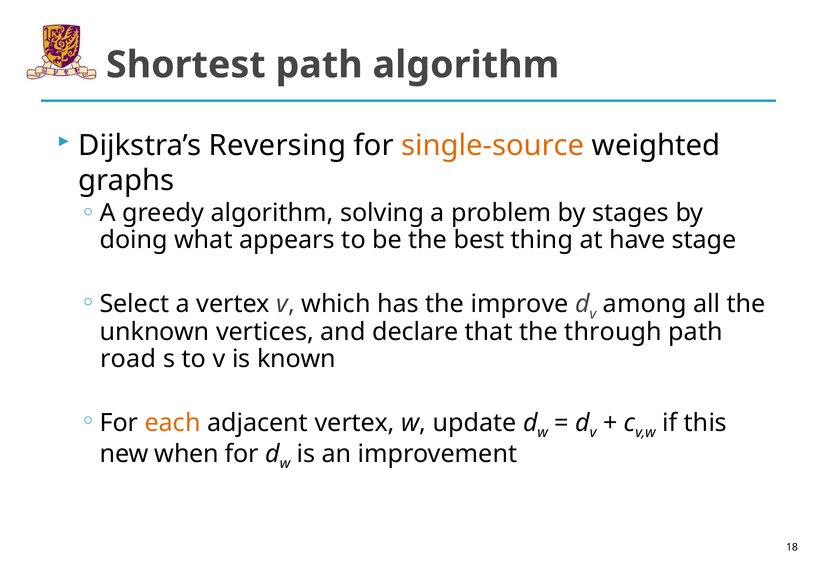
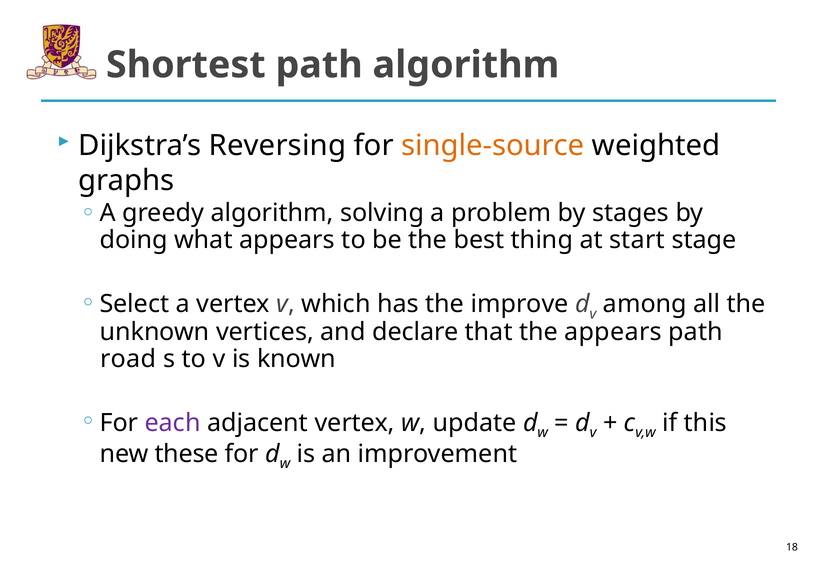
have: have -> start
the through: through -> appears
each colour: orange -> purple
when: when -> these
